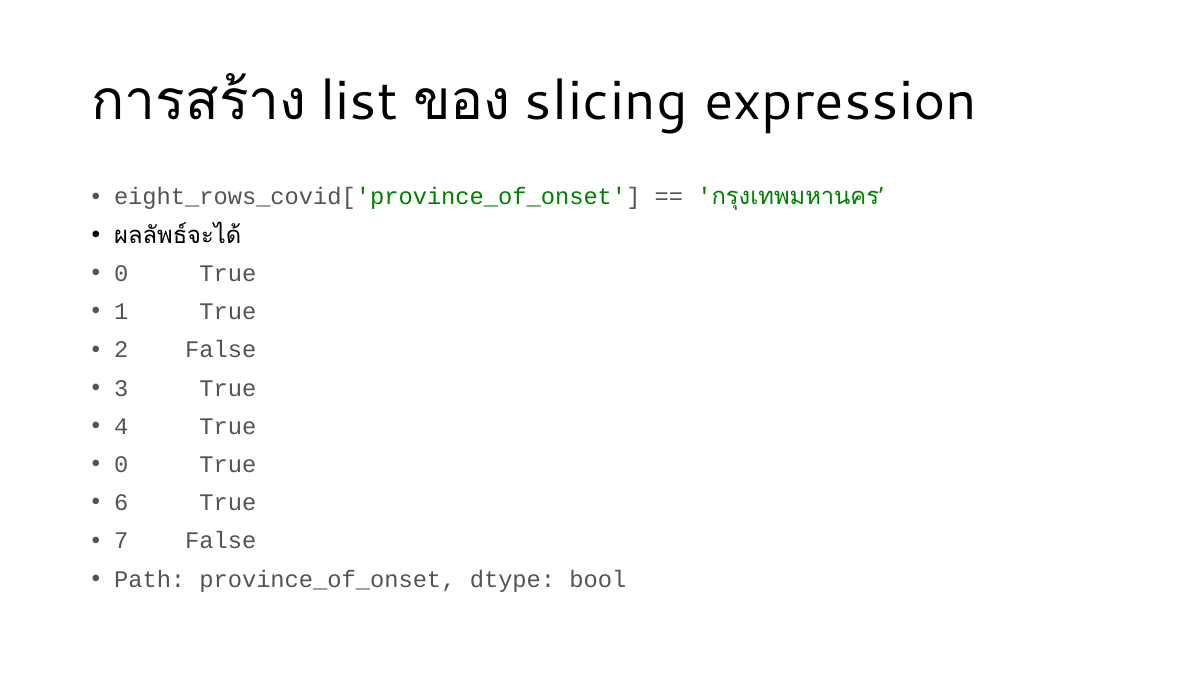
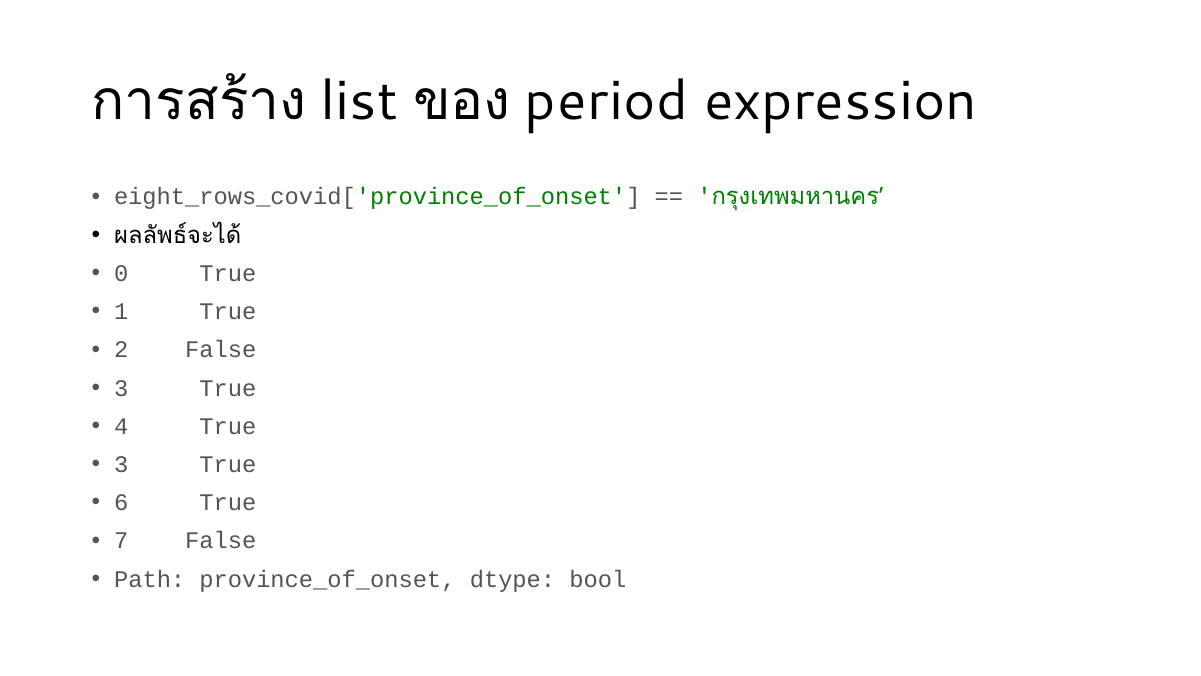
slicing: slicing -> period
0 at (121, 464): 0 -> 3
